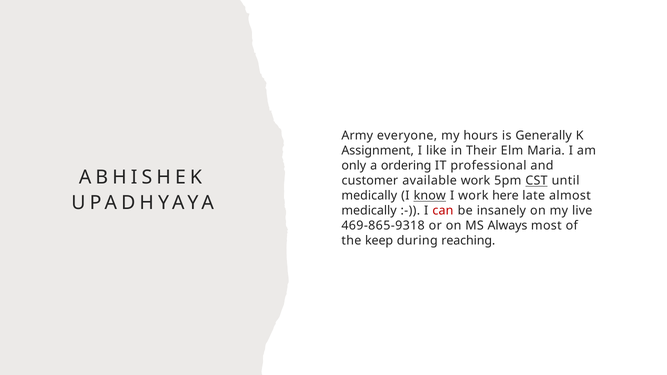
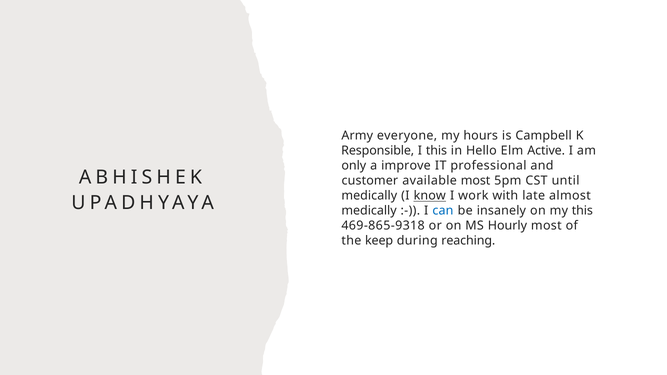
Generally: Generally -> Campbell
Assignment: Assignment -> Responsible
I like: like -> this
Their: Their -> Hello
Maria: Maria -> Active
ordering: ordering -> improve
available work: work -> most
CST underline: present -> none
here: here -> with
can colour: red -> blue
my live: live -> this
Always: Always -> Hourly
